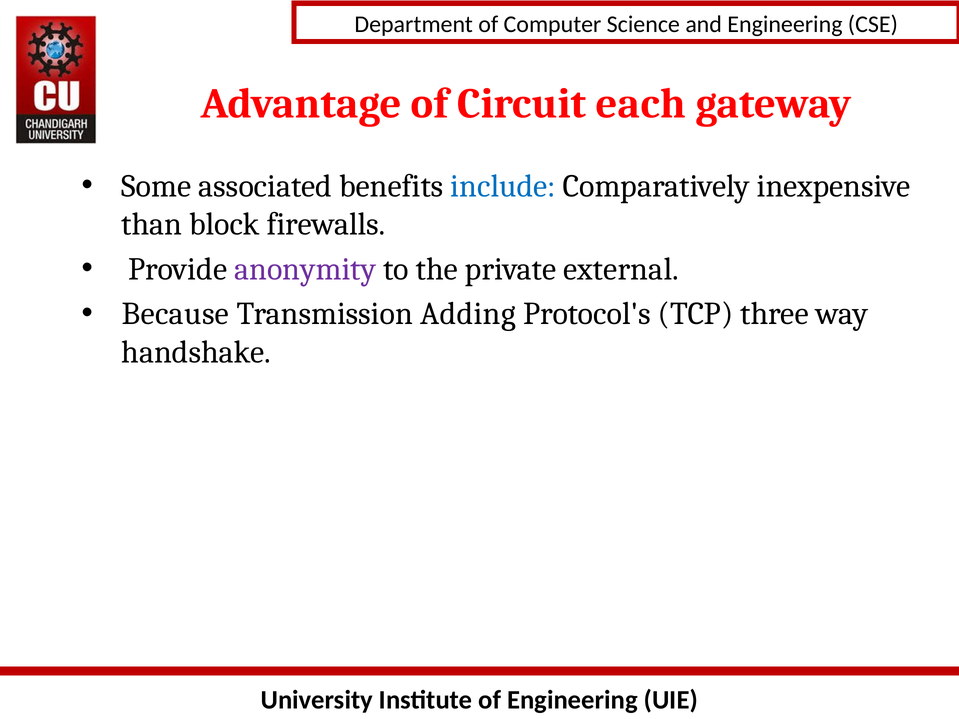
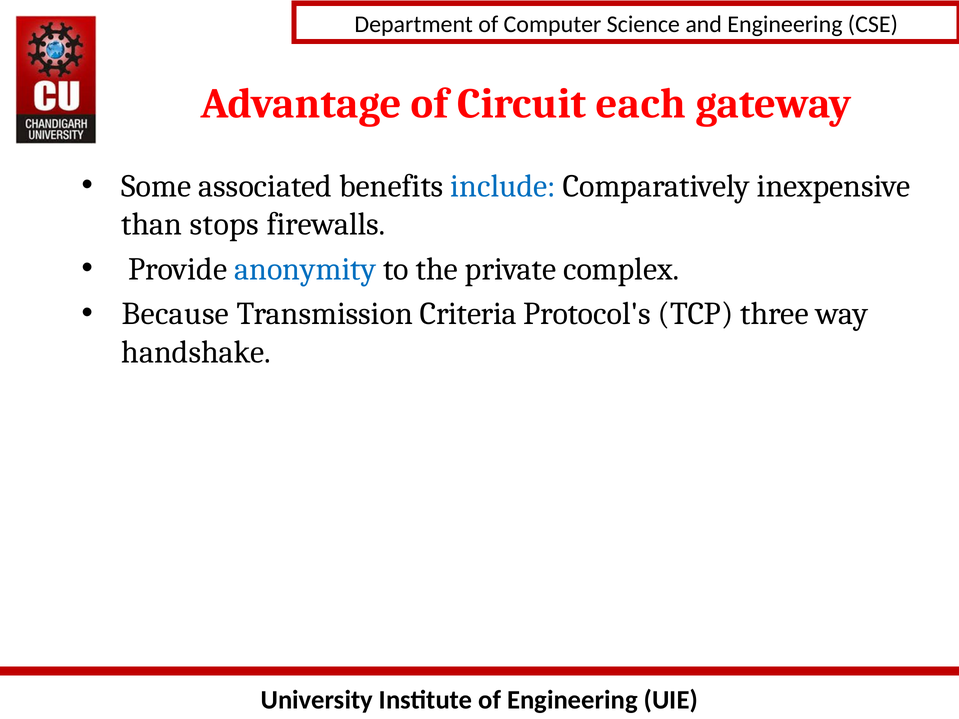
block: block -> stops
anonymity colour: purple -> blue
external: external -> complex
Adding: Adding -> Criteria
